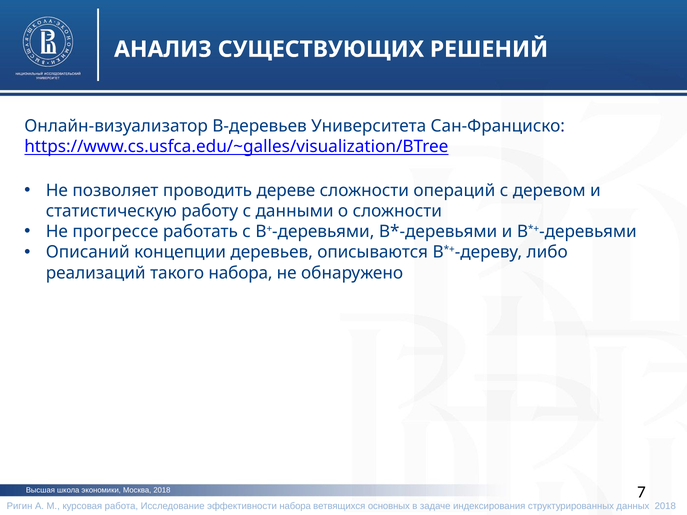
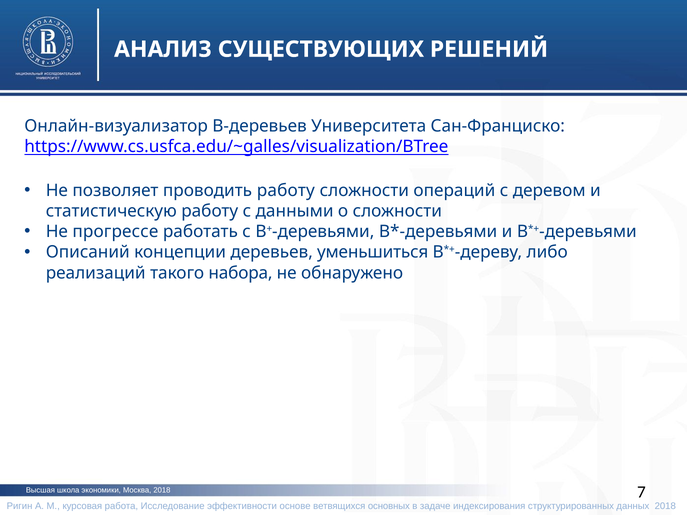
проводить дереве: дереве -> работу
описываются: описываются -> уменьшиться
эффективности набора: набора -> основе
